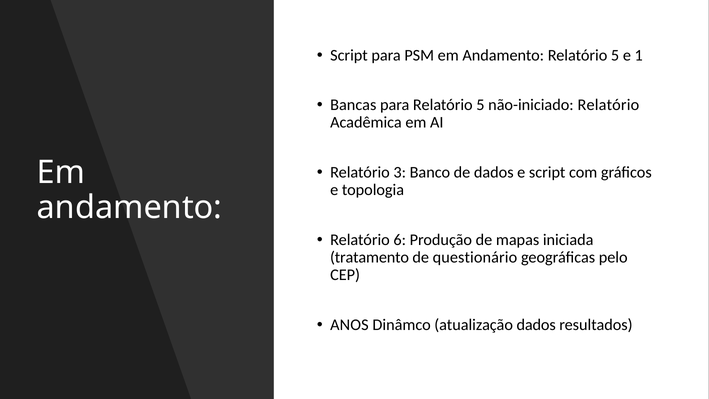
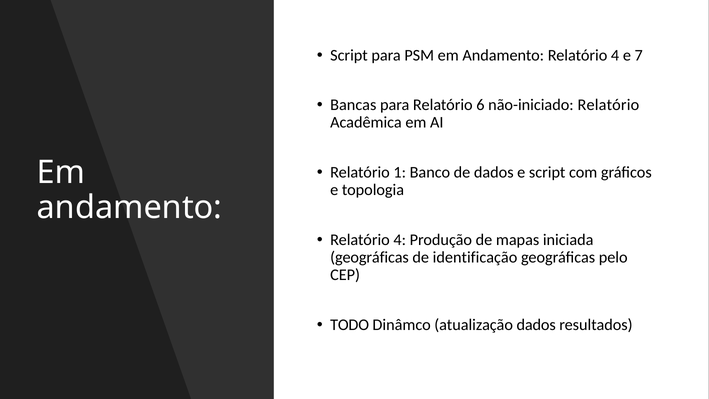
Andamento Relatório 5: 5 -> 4
1: 1 -> 7
para Relatório 5: 5 -> 6
3: 3 -> 1
6 at (400, 240): 6 -> 4
tratamento at (370, 257): tratamento -> geográficas
questionário: questionário -> identificação
ANOS: ANOS -> TODO
